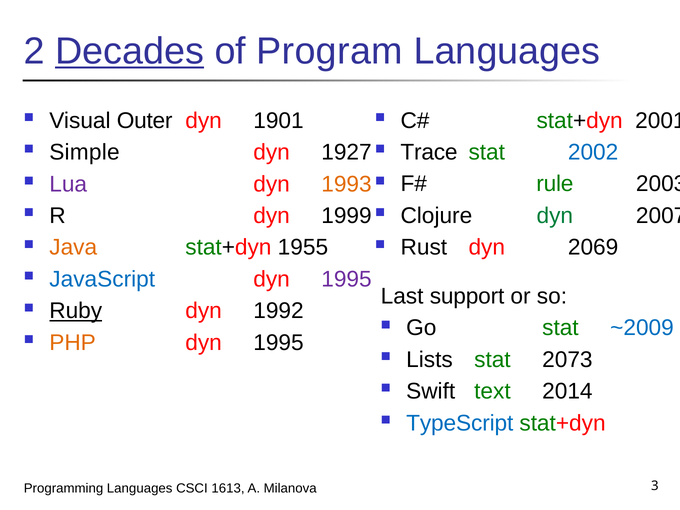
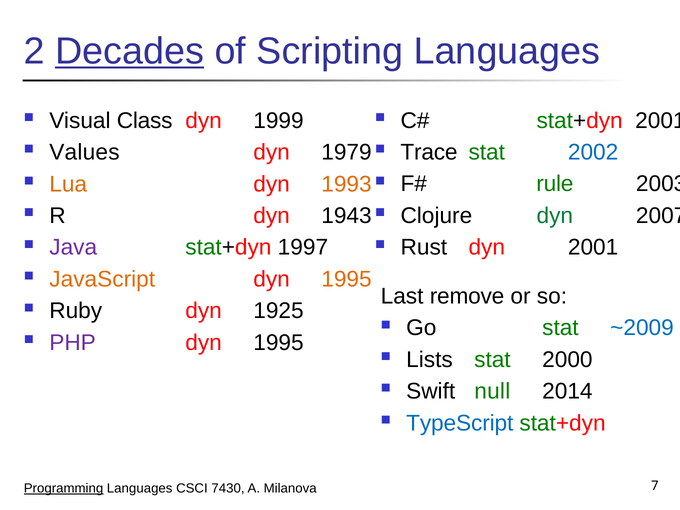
Program: Program -> Scripting
Outer: Outer -> Class
1901: 1901 -> 1999
Simple: Simple -> Values
1927: 1927 -> 1979
Lua colour: purple -> orange
1999: 1999 -> 1943
dyn 2069: 2069 -> 2001
Java colour: orange -> purple
1955: 1955 -> 1997
JavaScript colour: blue -> orange
1995 at (347, 279) colour: purple -> orange
support: support -> remove
Ruby underline: present -> none
1992: 1992 -> 1925
PHP colour: orange -> purple
2073: 2073 -> 2000
text: text -> null
Programming underline: none -> present
1613: 1613 -> 7430
3: 3 -> 7
